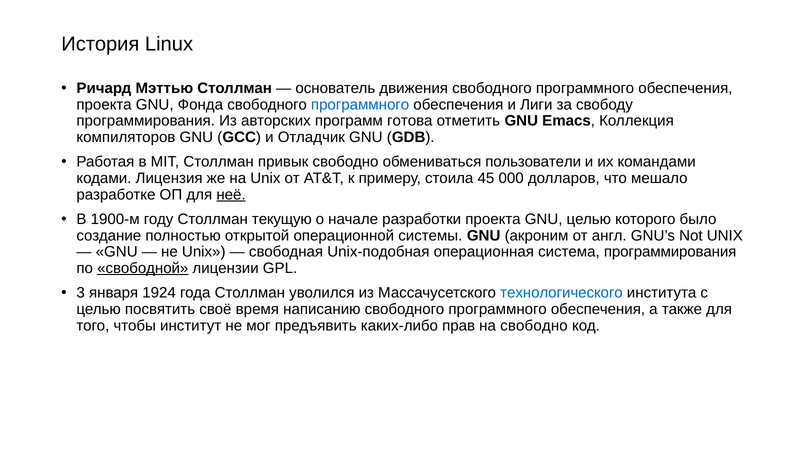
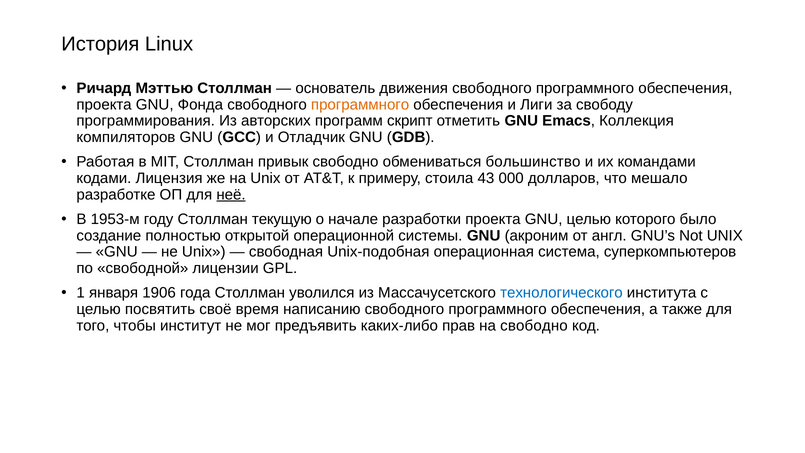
программного at (360, 105) colour: blue -> orange
готова: готова -> скрипт
пользователи: пользователи -> большинство
45: 45 -> 43
1900-м: 1900-м -> 1953-м
система программирования: программирования -> суперкомпьютеров
свободной underline: present -> none
3: 3 -> 1
1924: 1924 -> 1906
